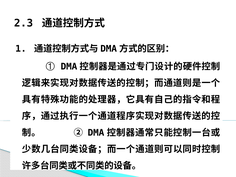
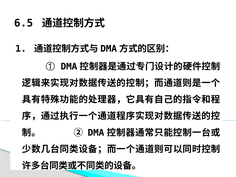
2.3: 2.3 -> 6.5
